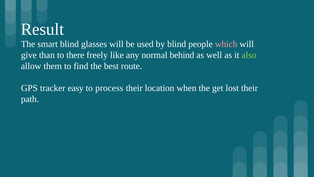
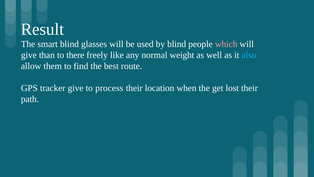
behind: behind -> weight
also colour: light green -> light blue
tracker easy: easy -> give
